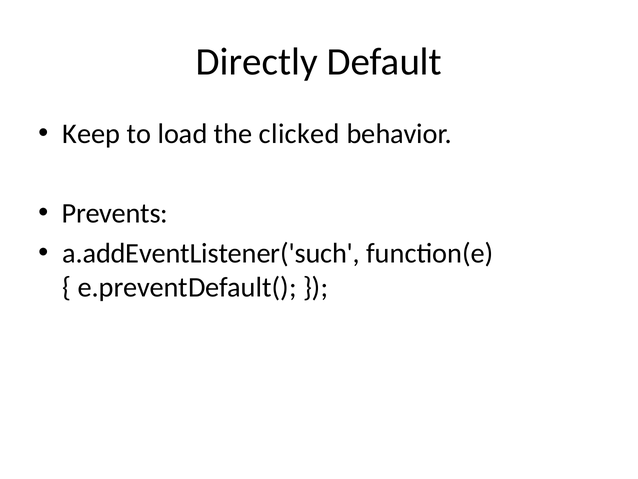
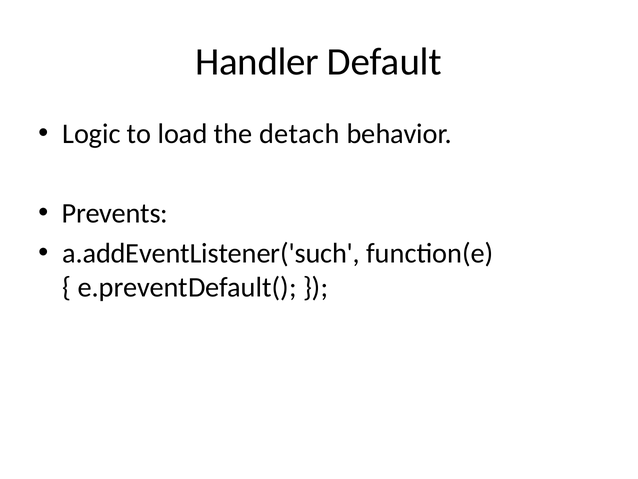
Directly: Directly -> Handler
Keep: Keep -> Logic
clicked: clicked -> detach
